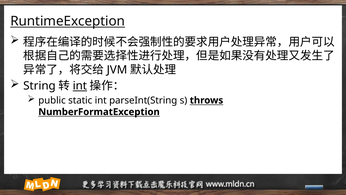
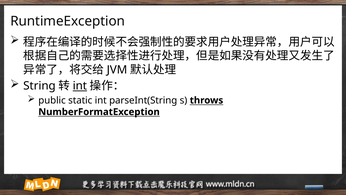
RuntimeException underline: present -> none
